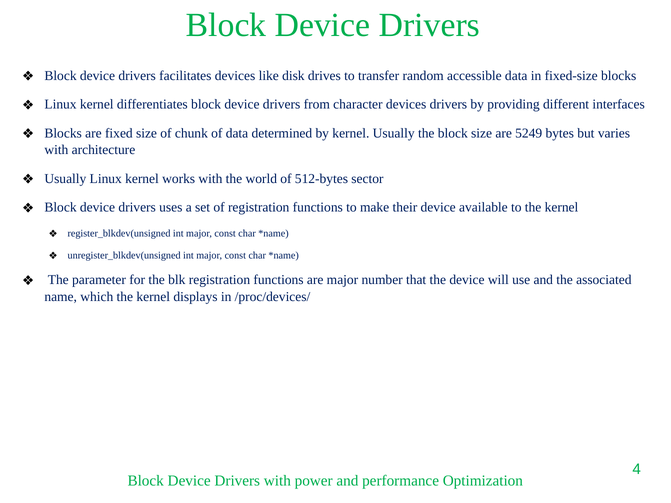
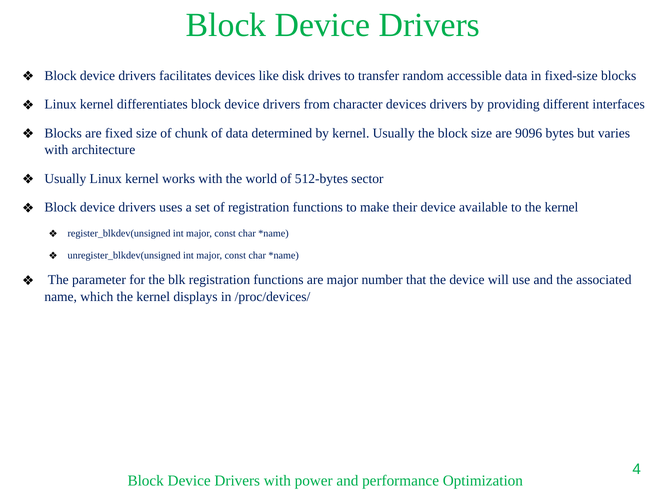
5249: 5249 -> 9096
